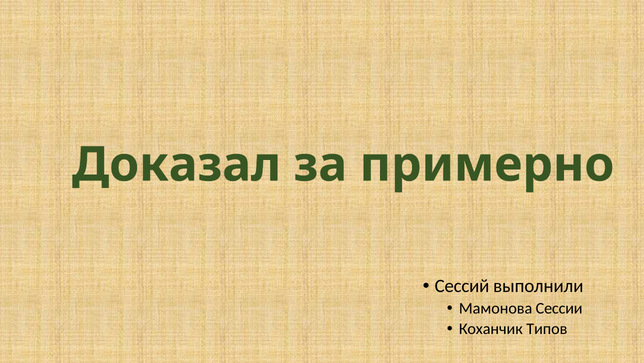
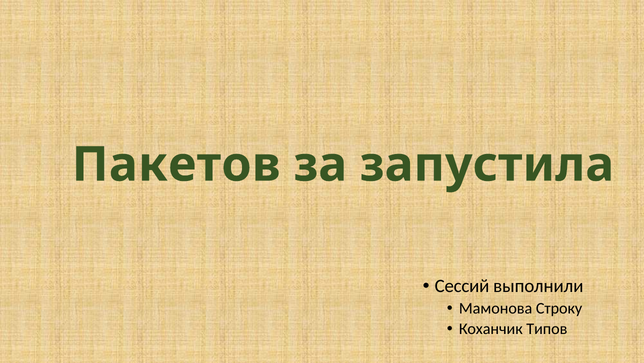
Доказал: Доказал -> Пакетов
примерно: примерно -> запустила
Сессии: Сессии -> Строку
